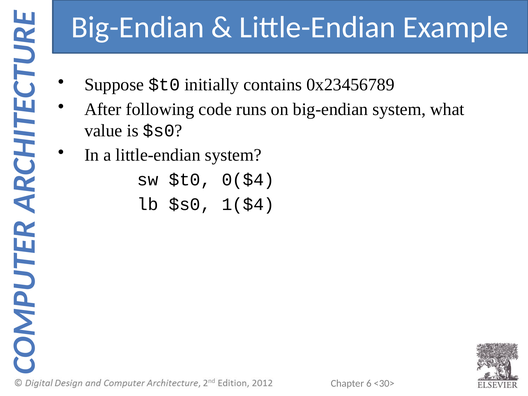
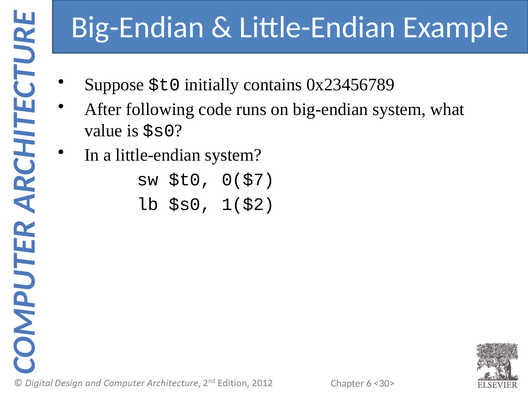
0($4: 0($4 -> 0($7
1($4: 1($4 -> 1($2
